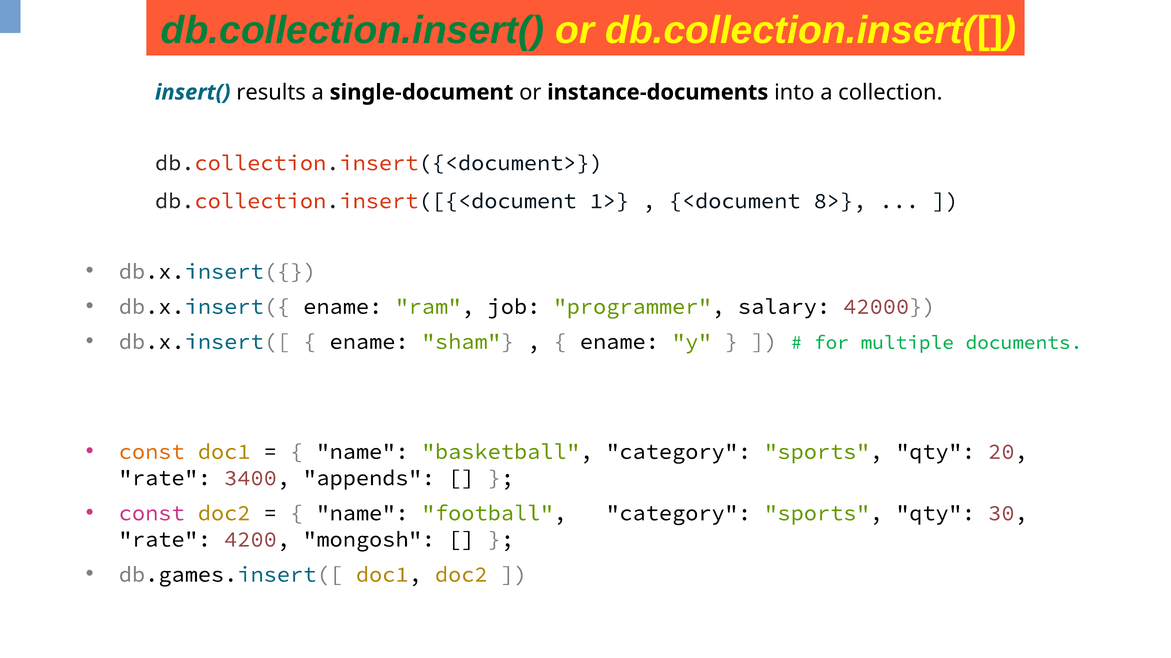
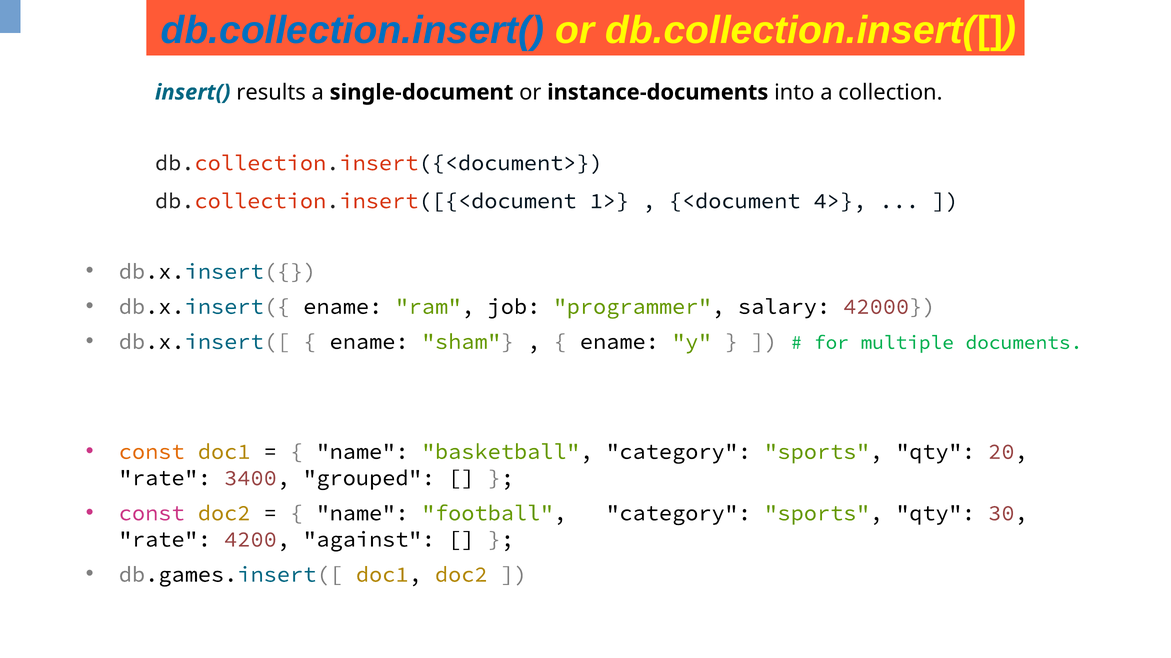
db.collection.insert( colour: green -> blue
8>: 8> -> 4>
appends: appends -> grouped
mongosh: mongosh -> against
